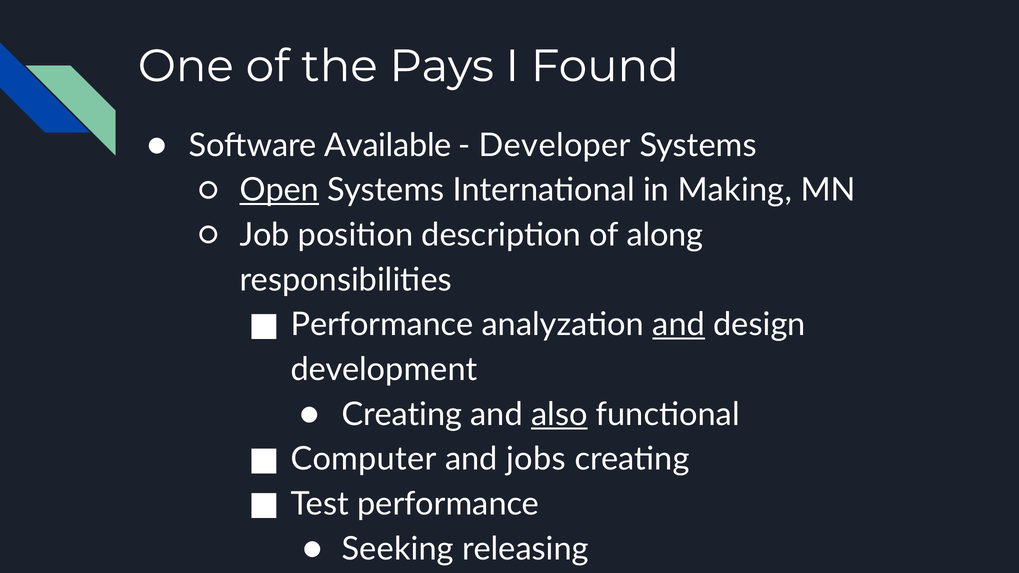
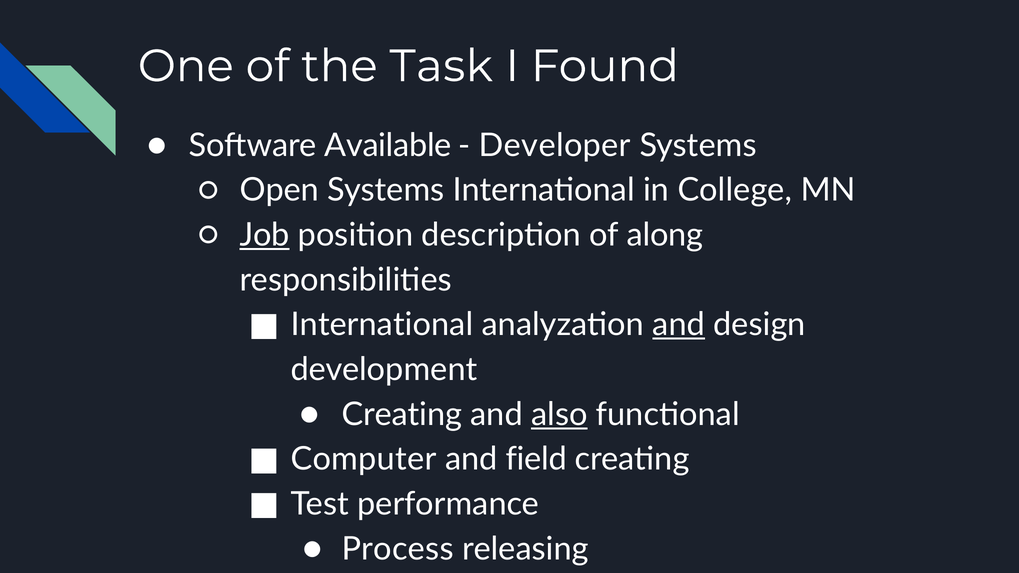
Pays: Pays -> Task
Open underline: present -> none
Making: Making -> College
Job underline: none -> present
Performance at (382, 325): Performance -> International
jobs: jobs -> field
Seeking: Seeking -> Process
